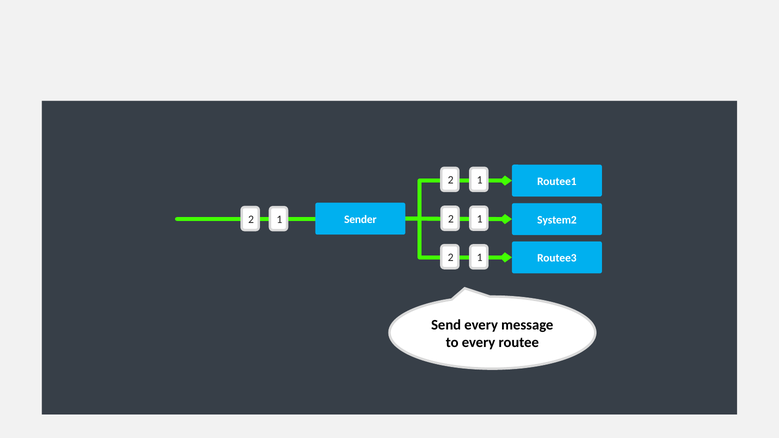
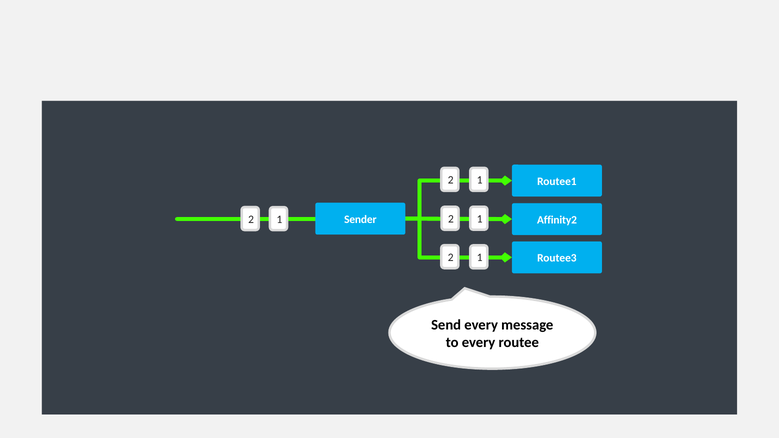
System2: System2 -> Affinity2
